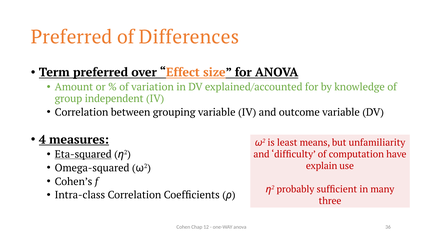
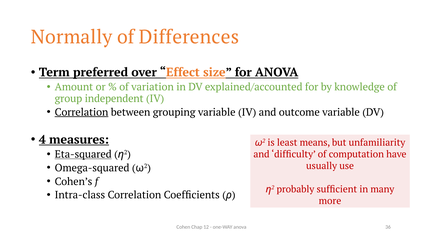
Preferred at (72, 37): Preferred -> Normally
Correlation at (82, 112) underline: none -> present
explain: explain -> usually
three: three -> more
